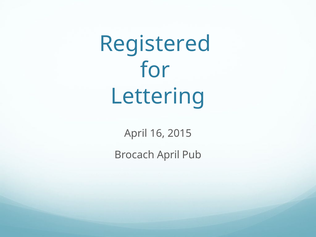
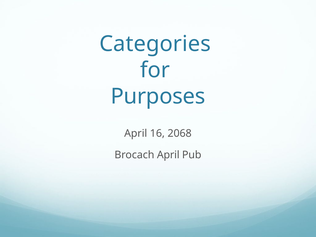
Registered: Registered -> Categories
Lettering: Lettering -> Purposes
2015: 2015 -> 2068
